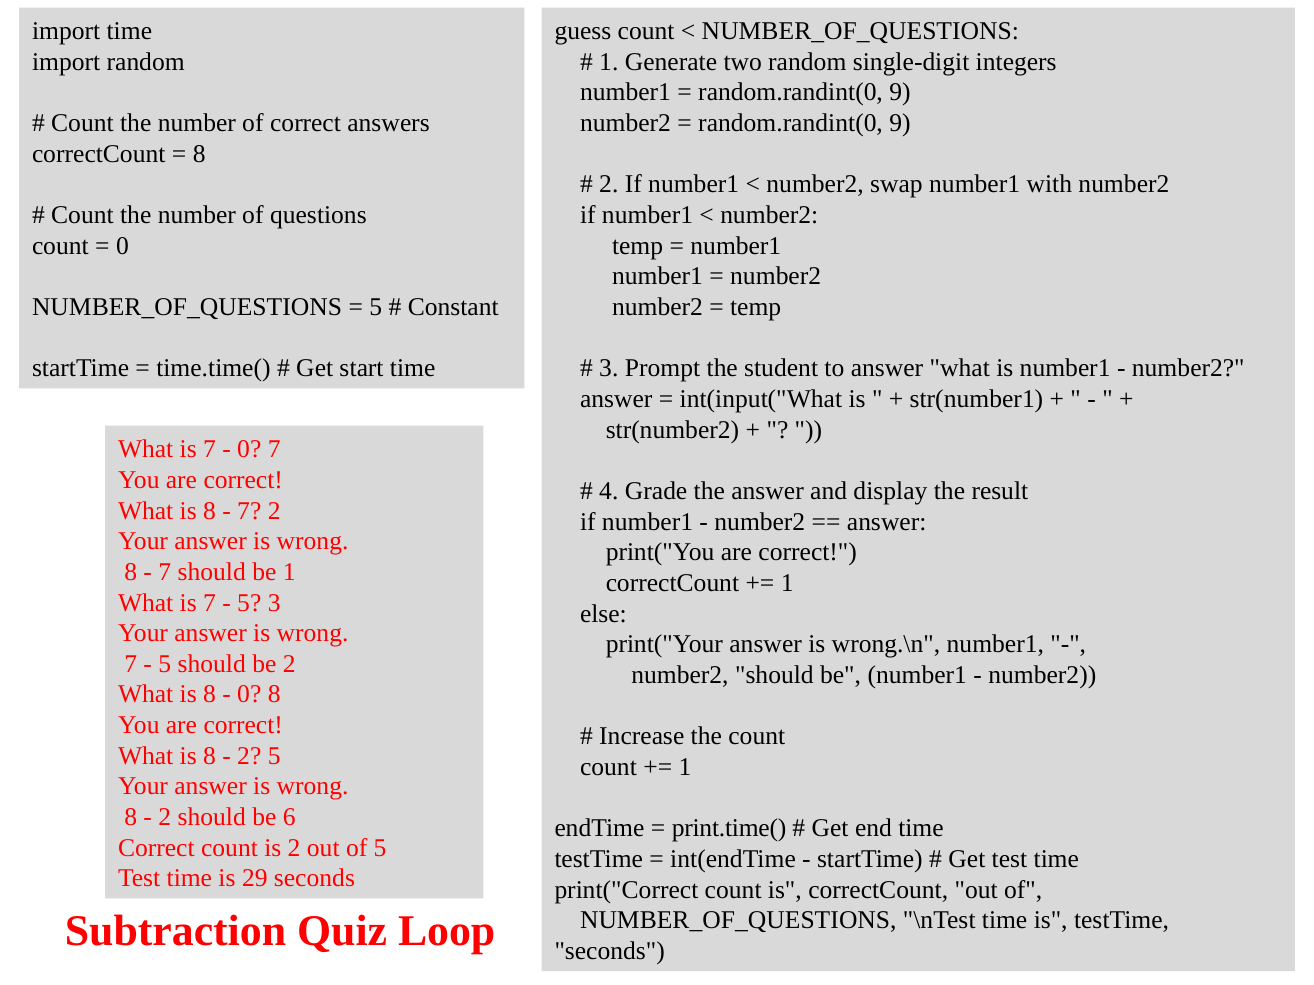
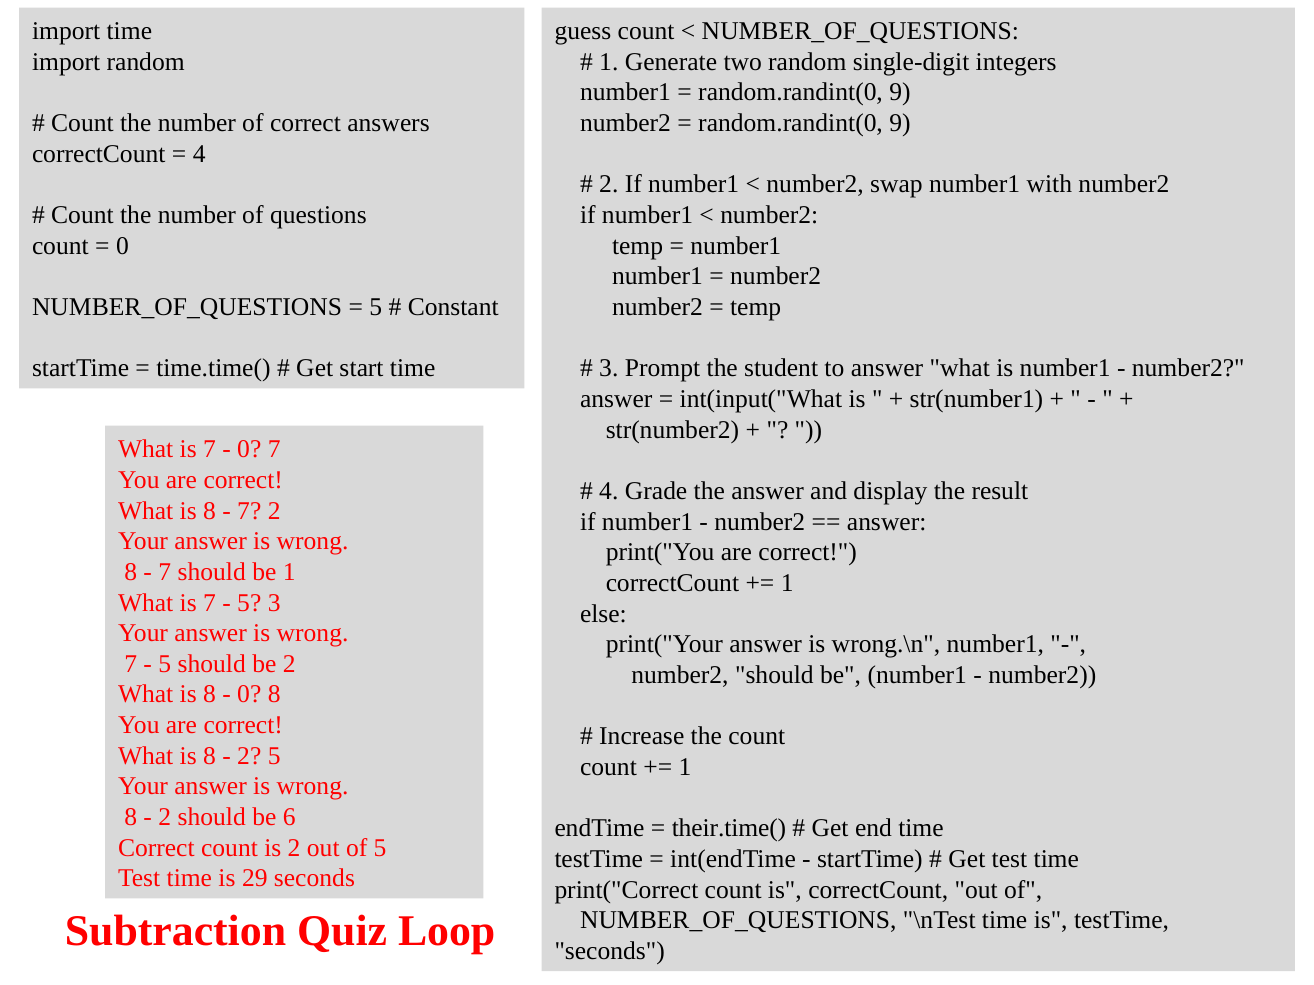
8 at (199, 154): 8 -> 4
print.time(: print.time( -> their.time(
